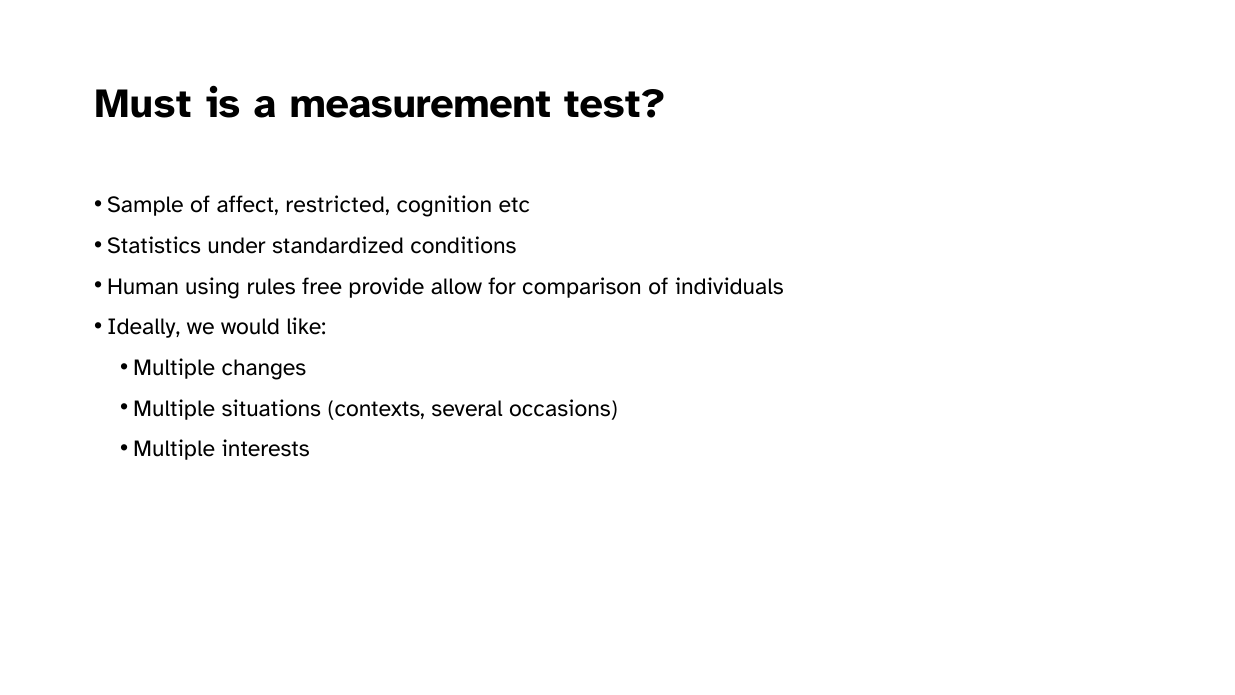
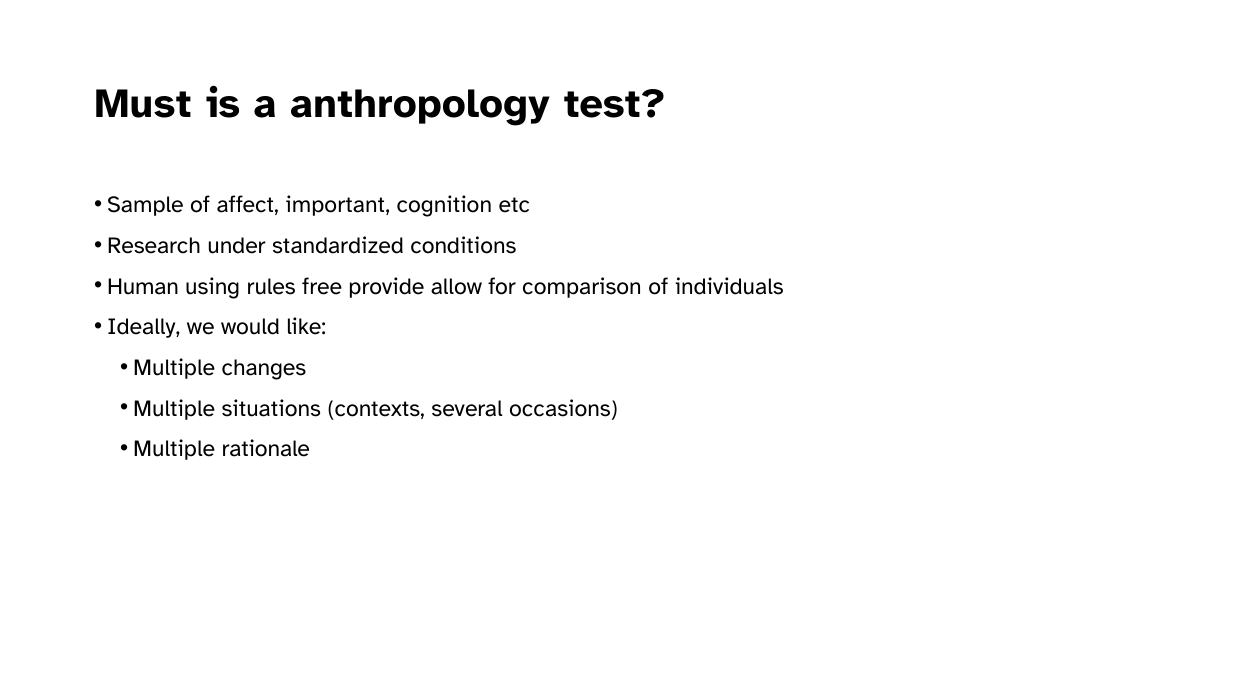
measurement: measurement -> anthropology
restricted: restricted -> important
Statistics: Statistics -> Research
interests: interests -> rationale
